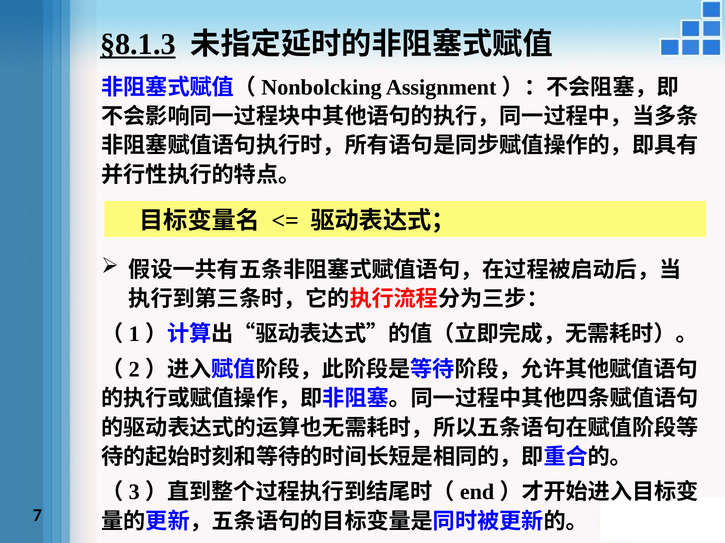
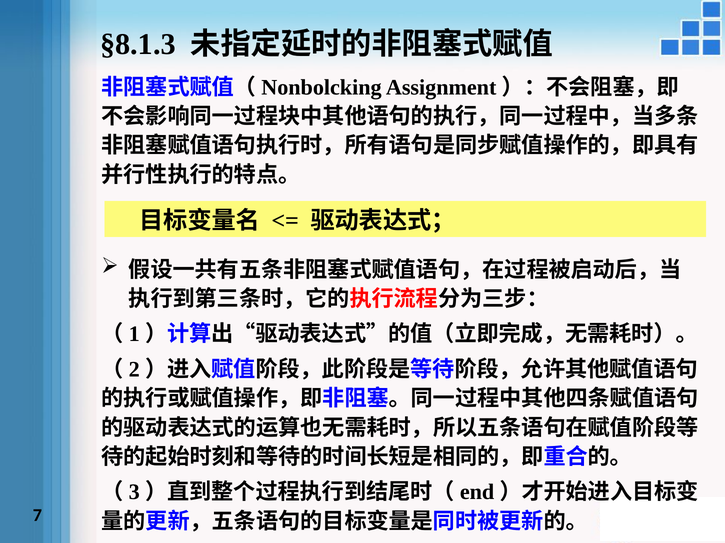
§8.1.3 underline: present -> none
